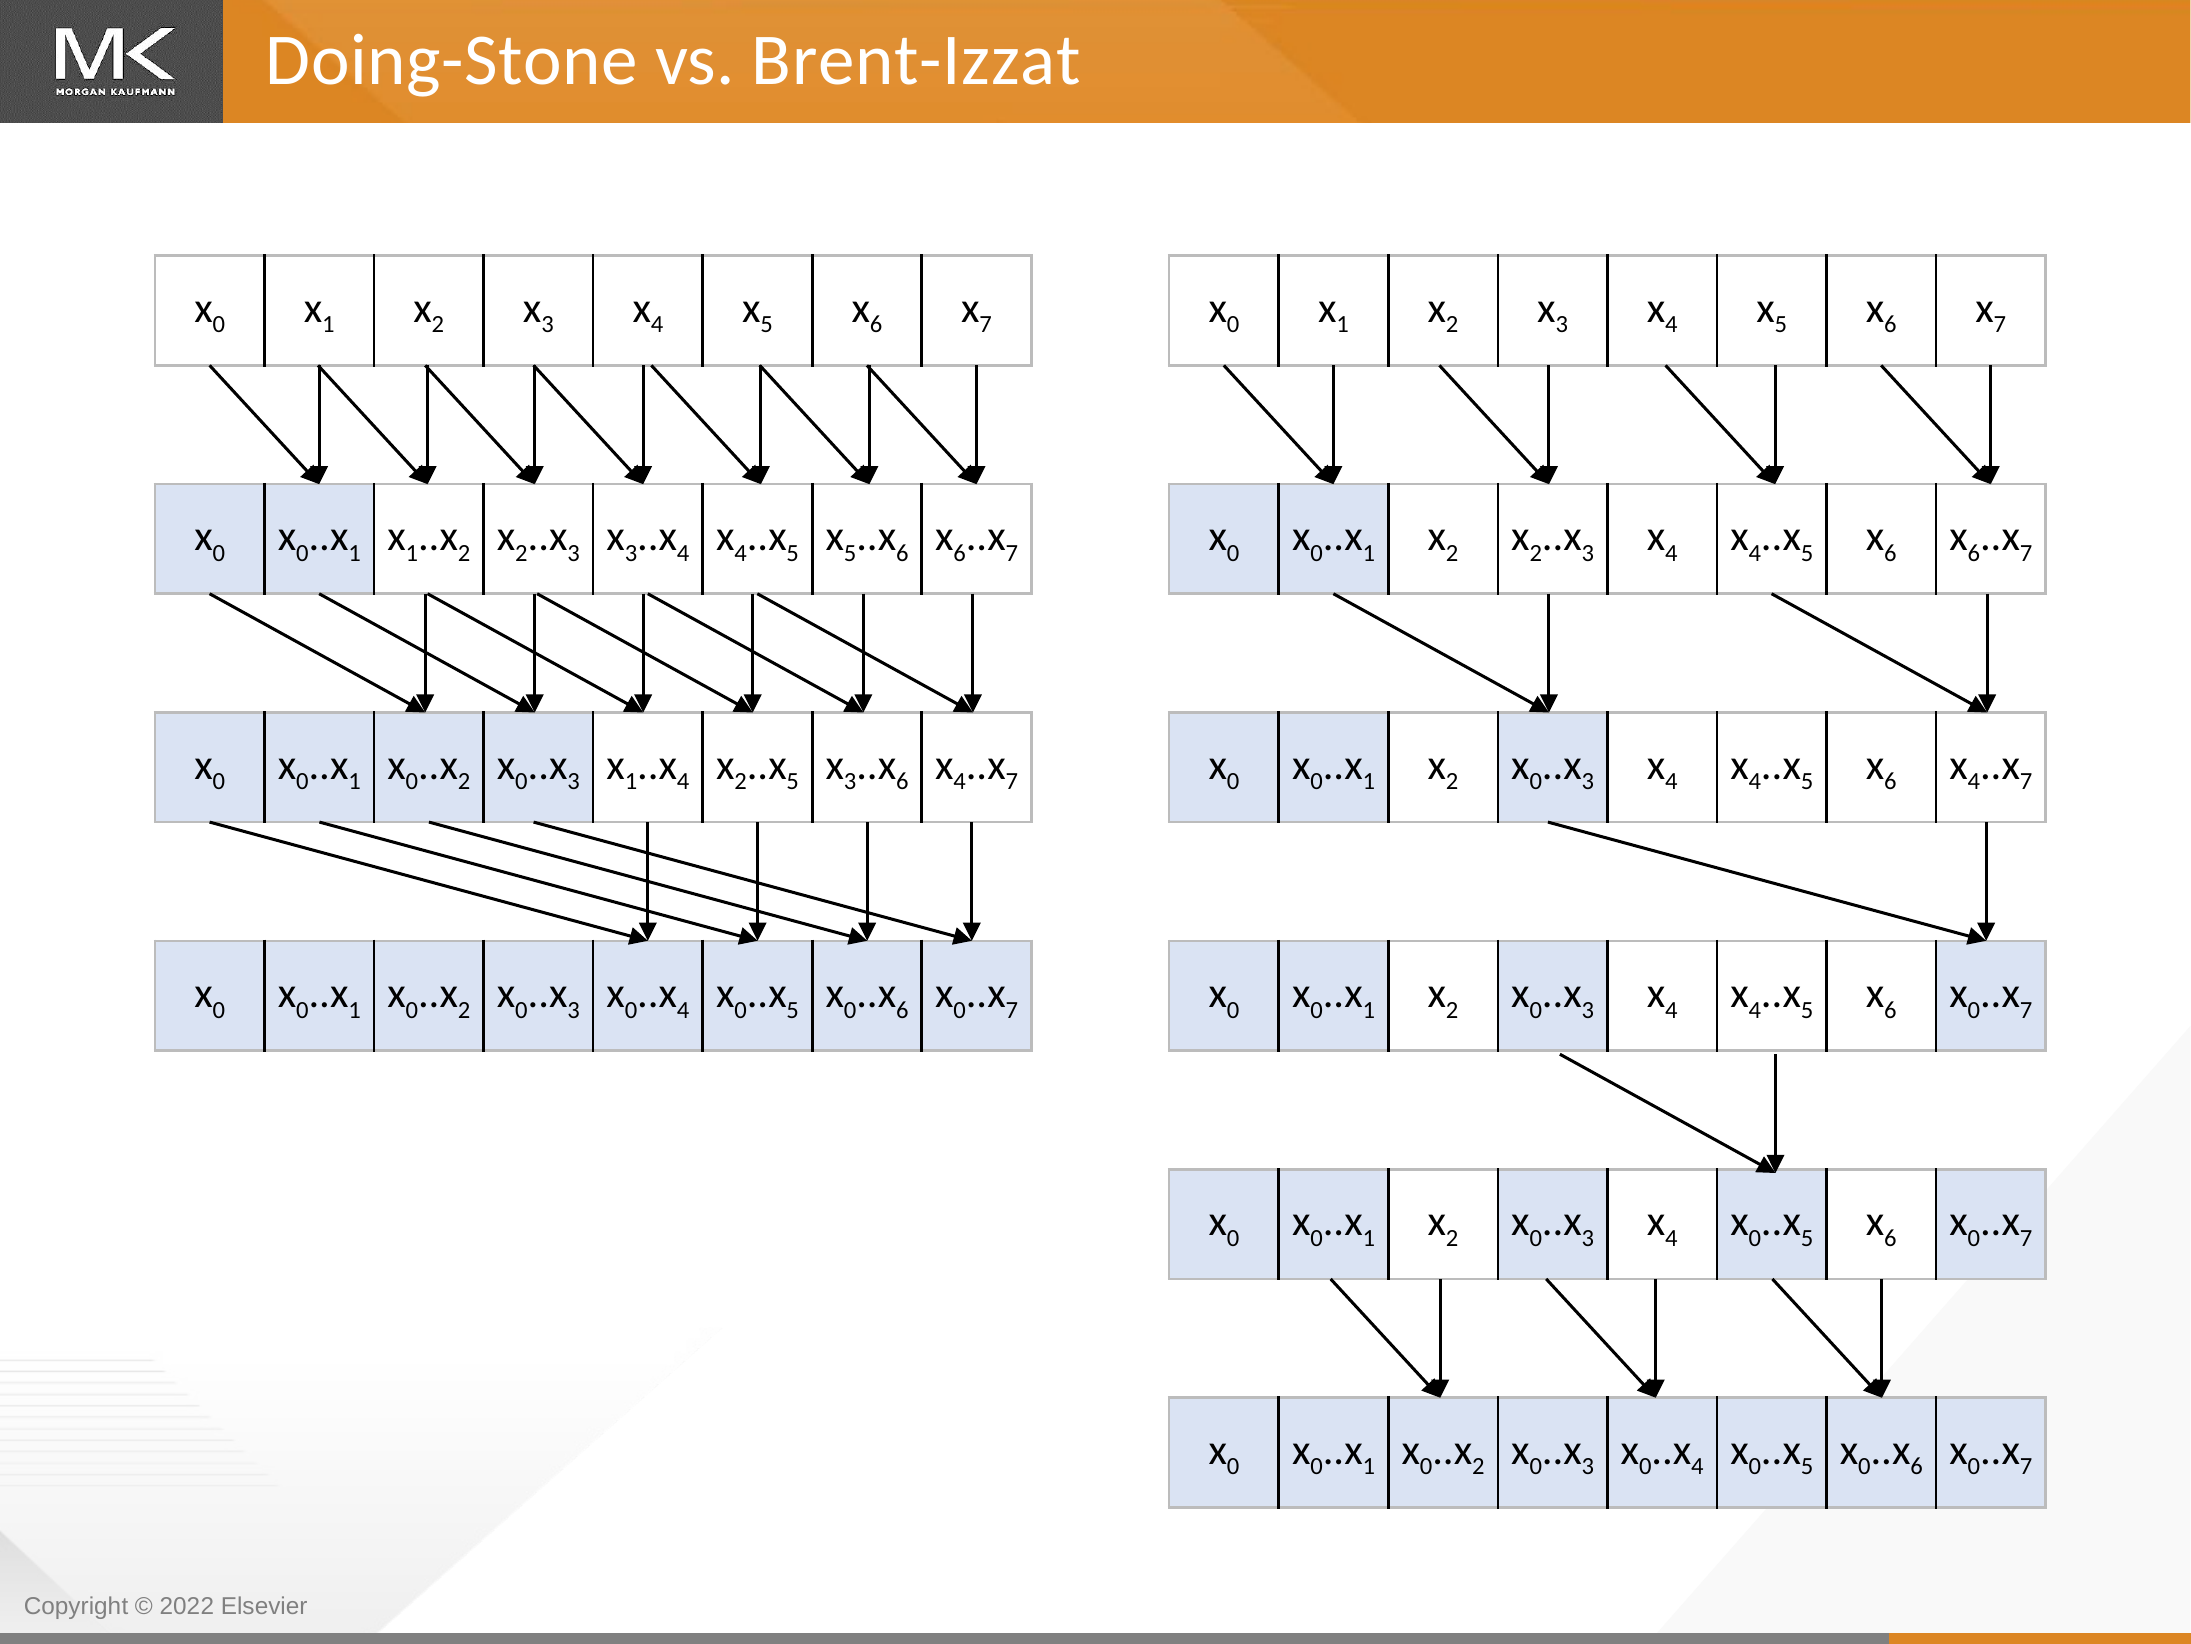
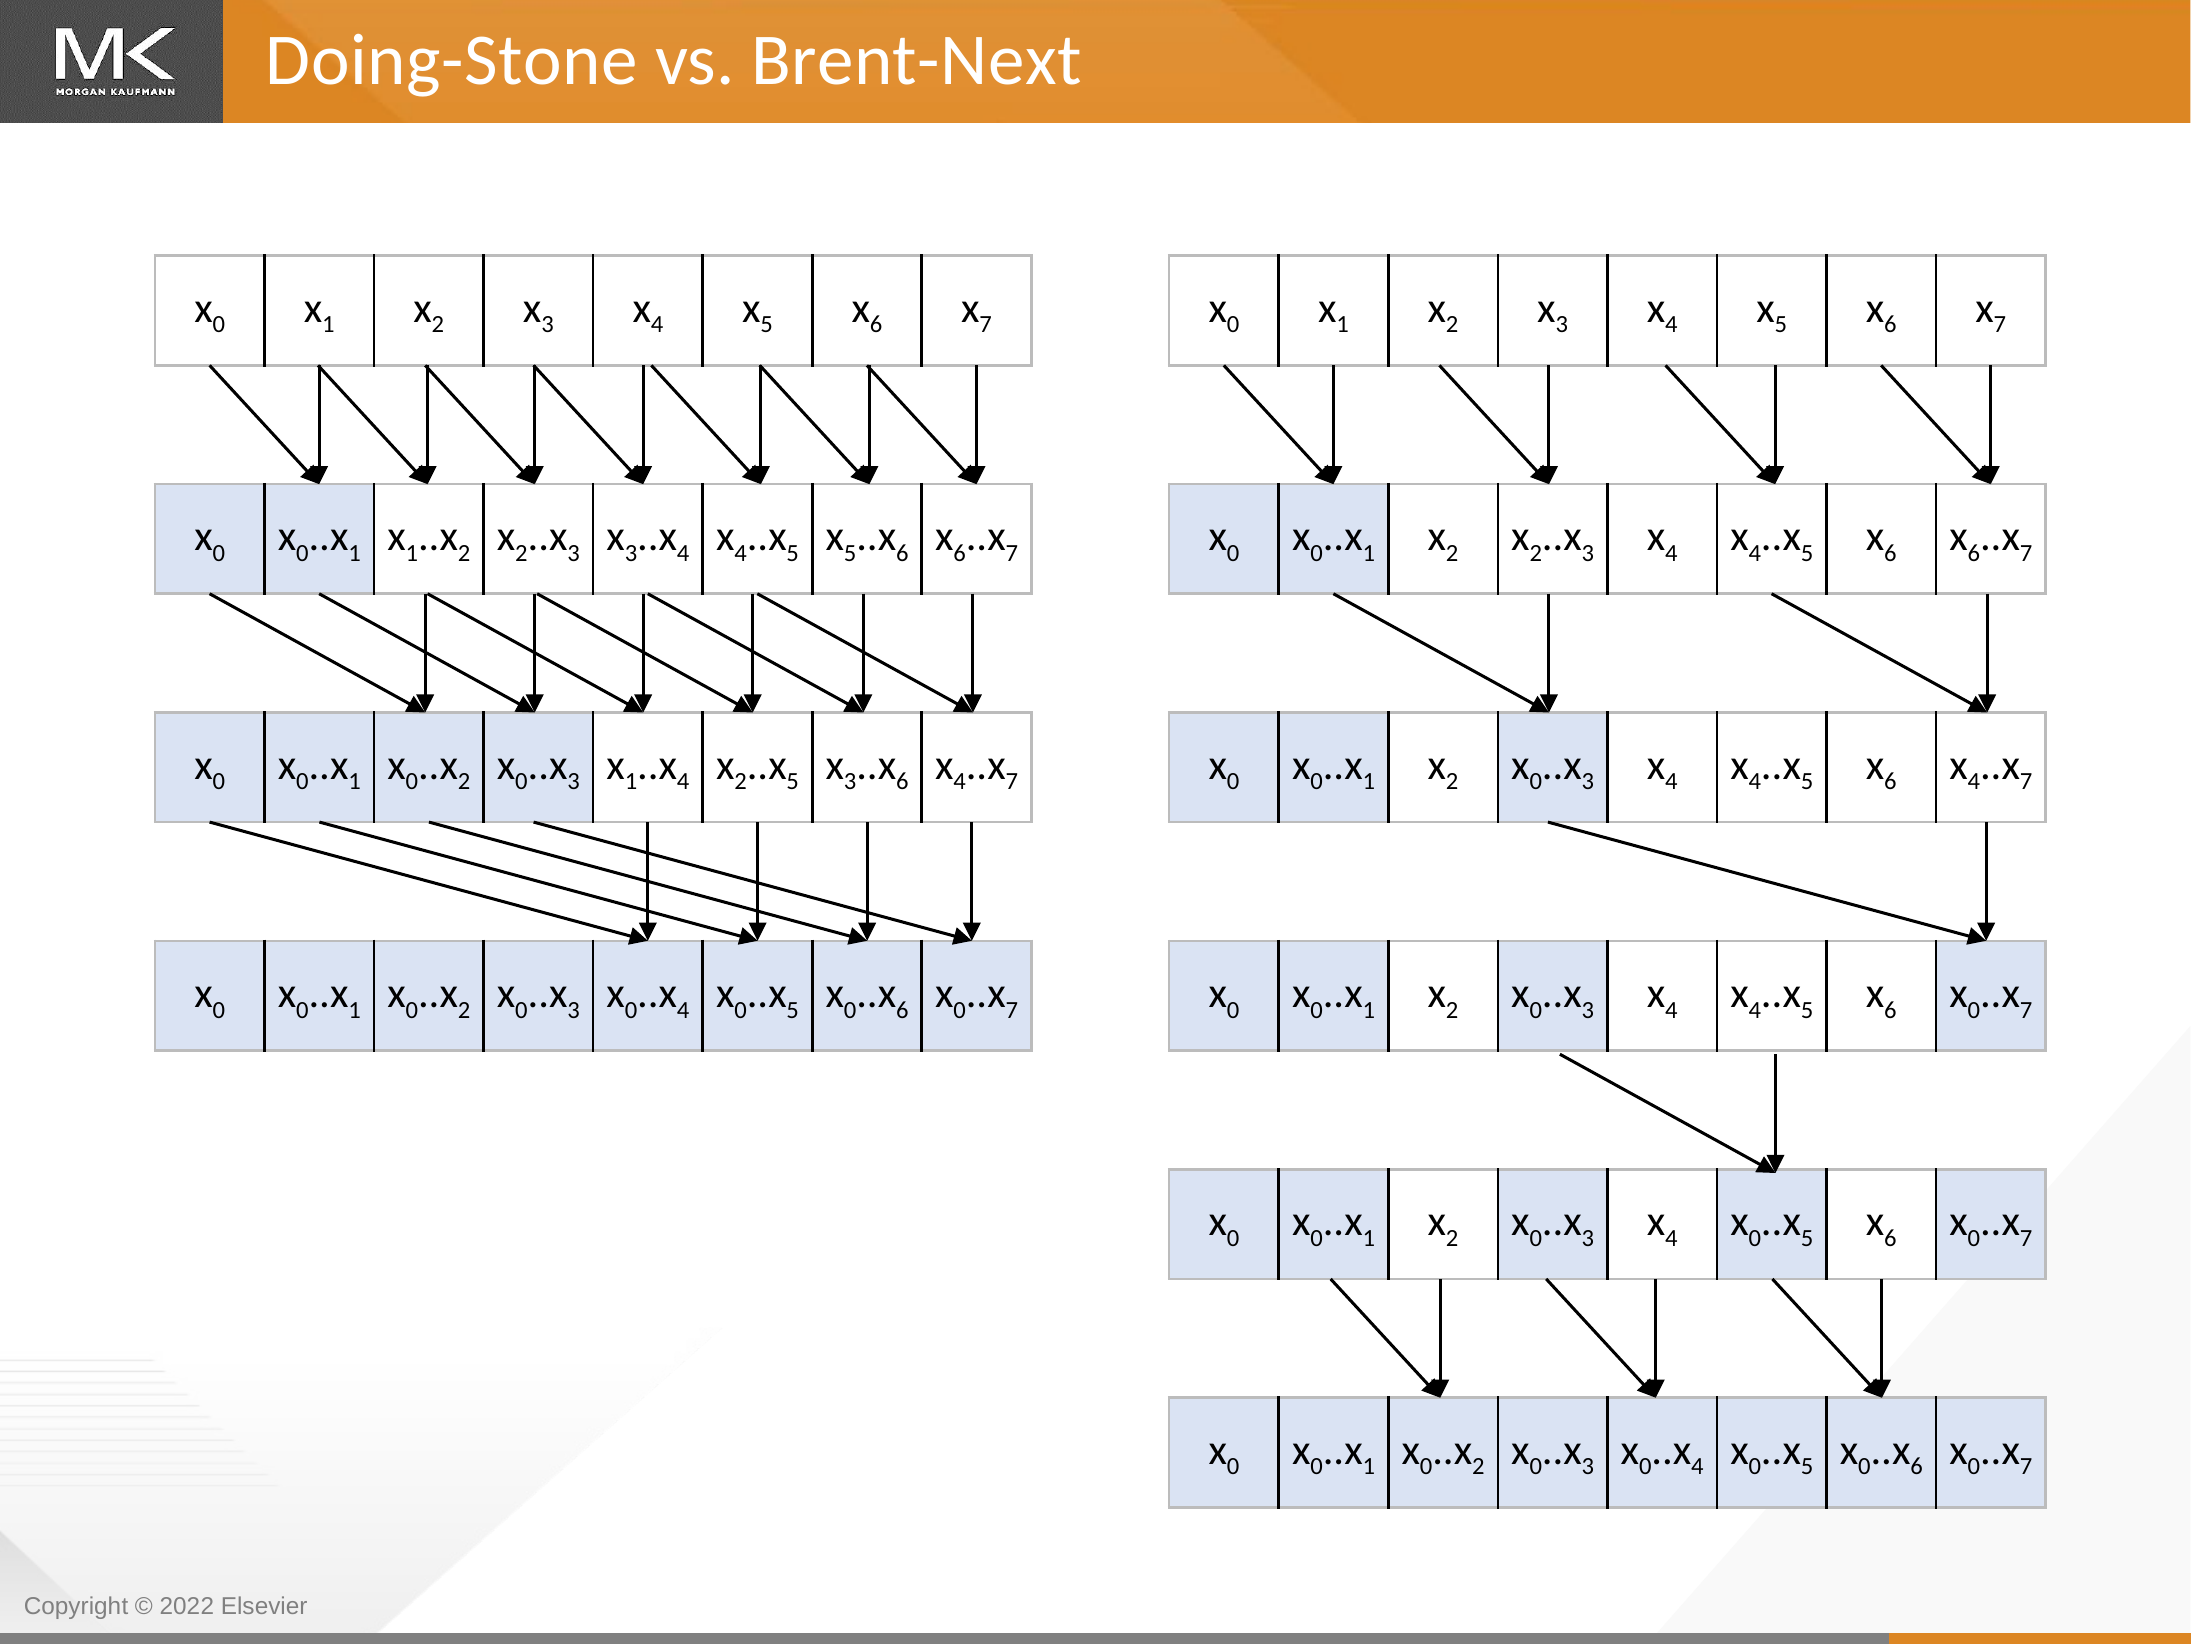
Brent-Izzat: Brent-Izzat -> Brent-Next
